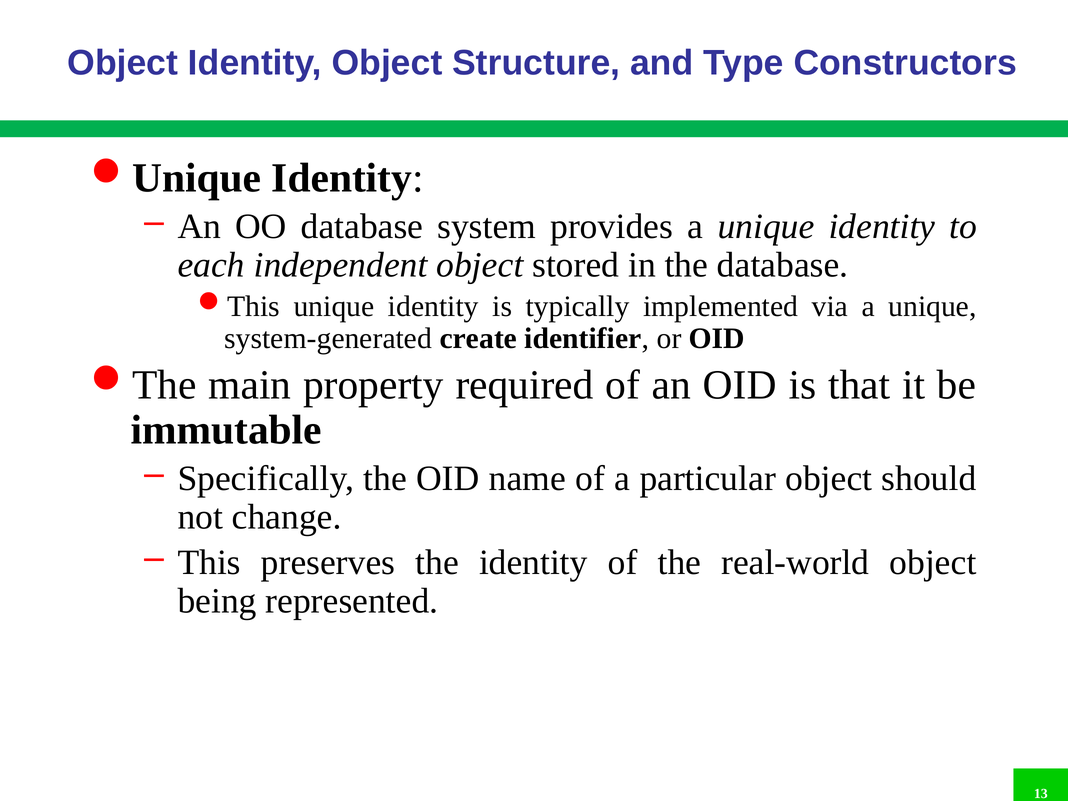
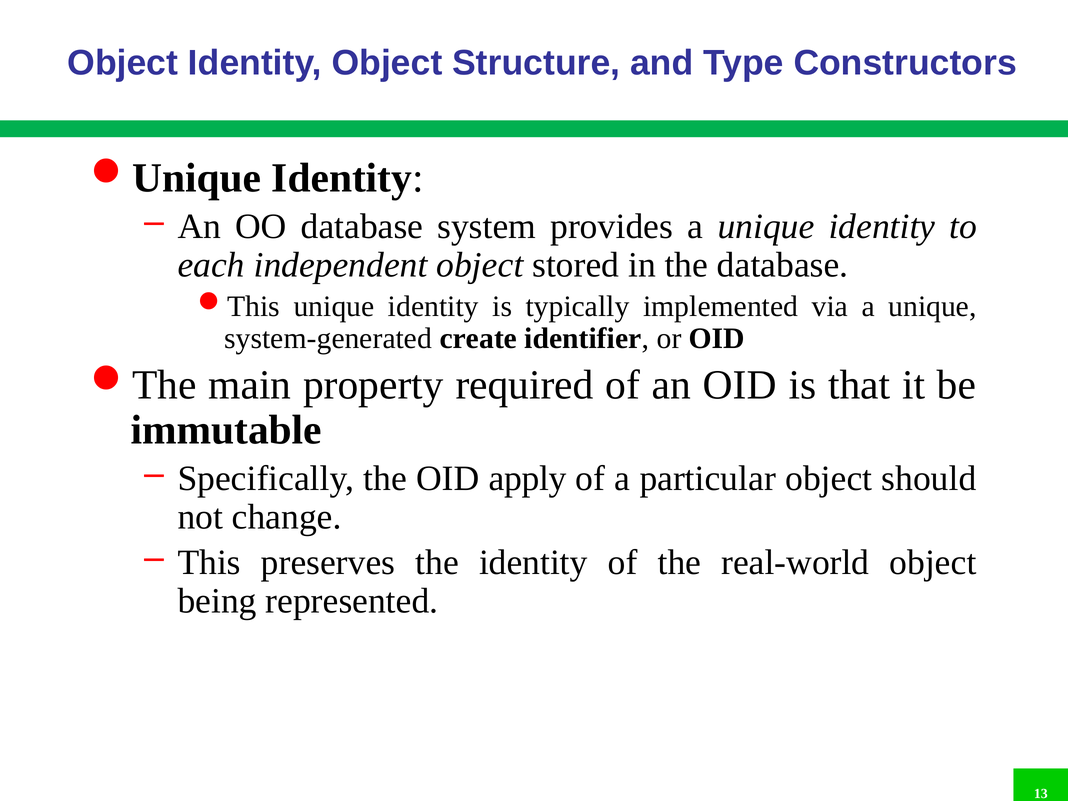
name: name -> apply
